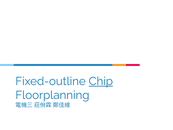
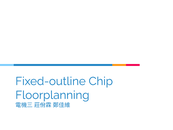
Chip underline: present -> none
